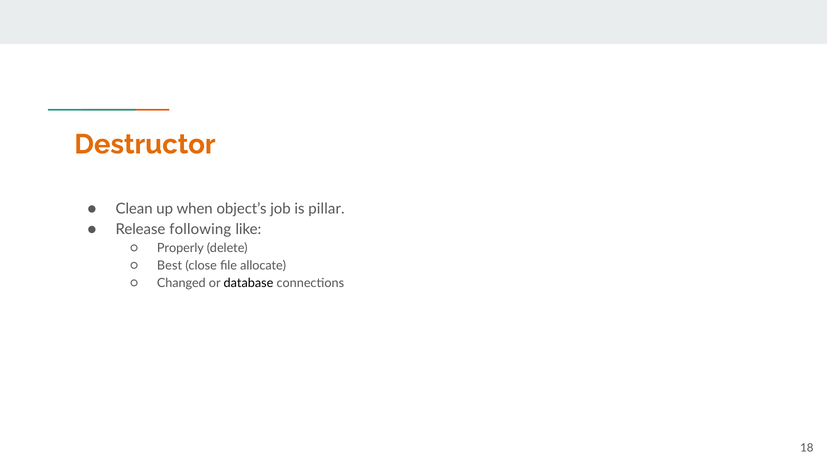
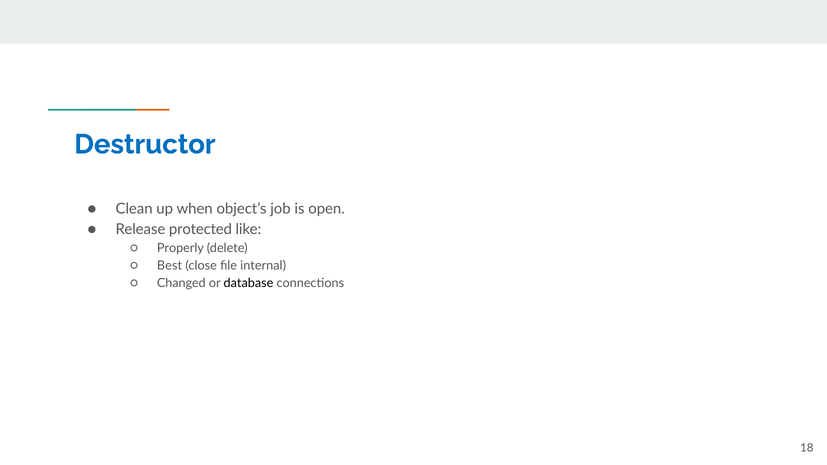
Destructor colour: orange -> blue
pillar: pillar -> open
following: following -> protected
allocate: allocate -> internal
